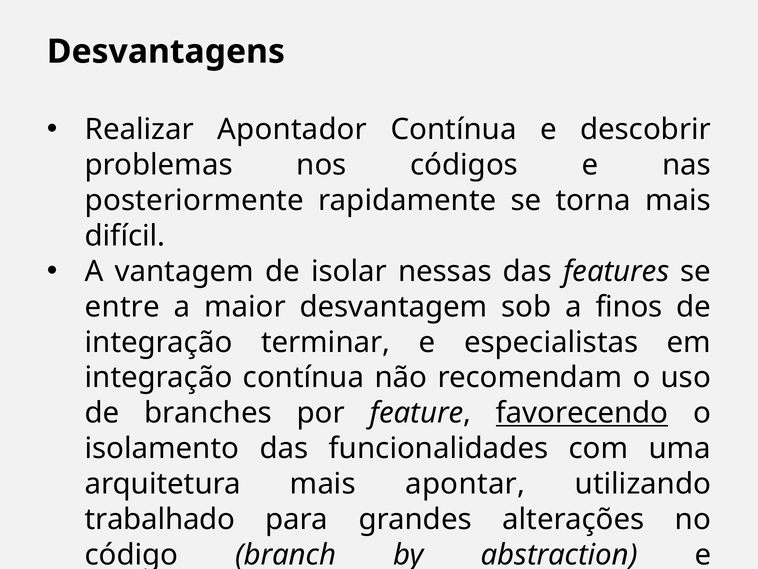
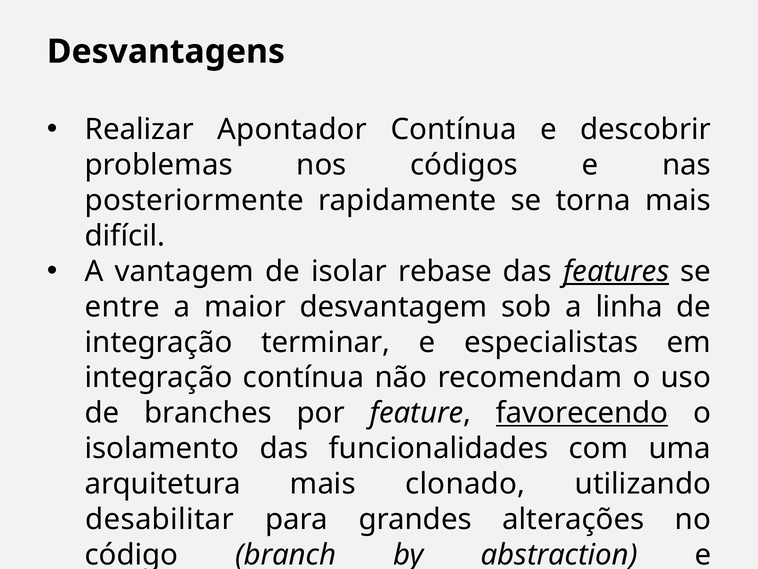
nessas: nessas -> rebase
features at (616, 271) underline: none -> present
finos: finos -> linha
apontar: apontar -> clonado
trabalhado at (160, 519): trabalhado -> desabilitar
